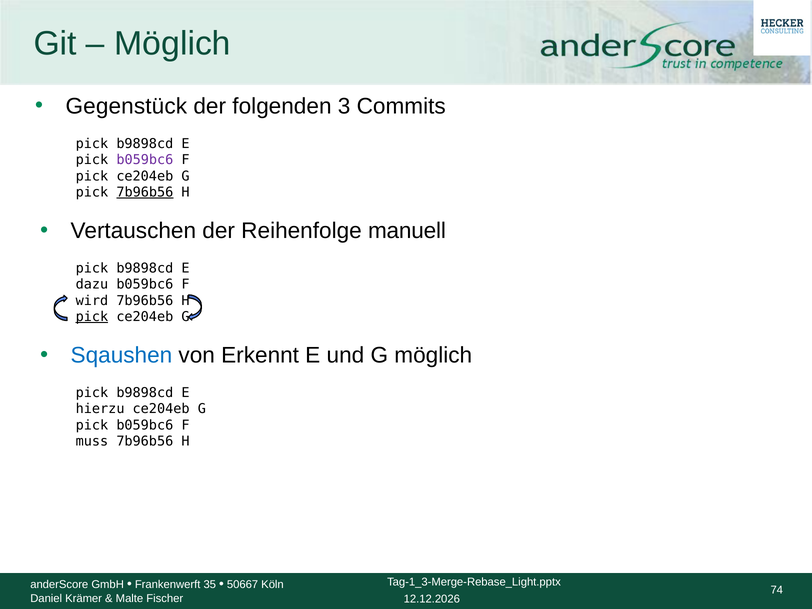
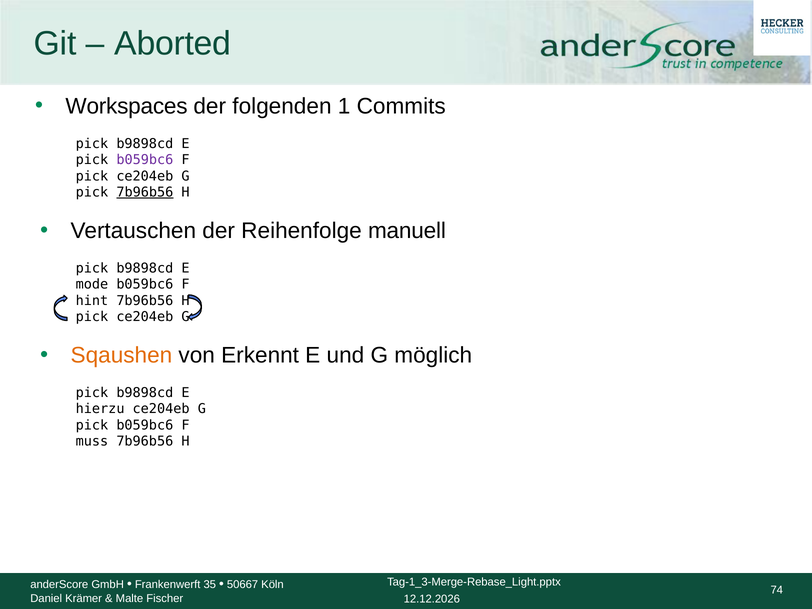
Möglich at (173, 44): Möglich -> Aborted
Gegenstück: Gegenstück -> Workspaces
3: 3 -> 1
dazu: dazu -> mode
wird: wird -> hint
pick at (92, 317) underline: present -> none
Sqaushen colour: blue -> orange
